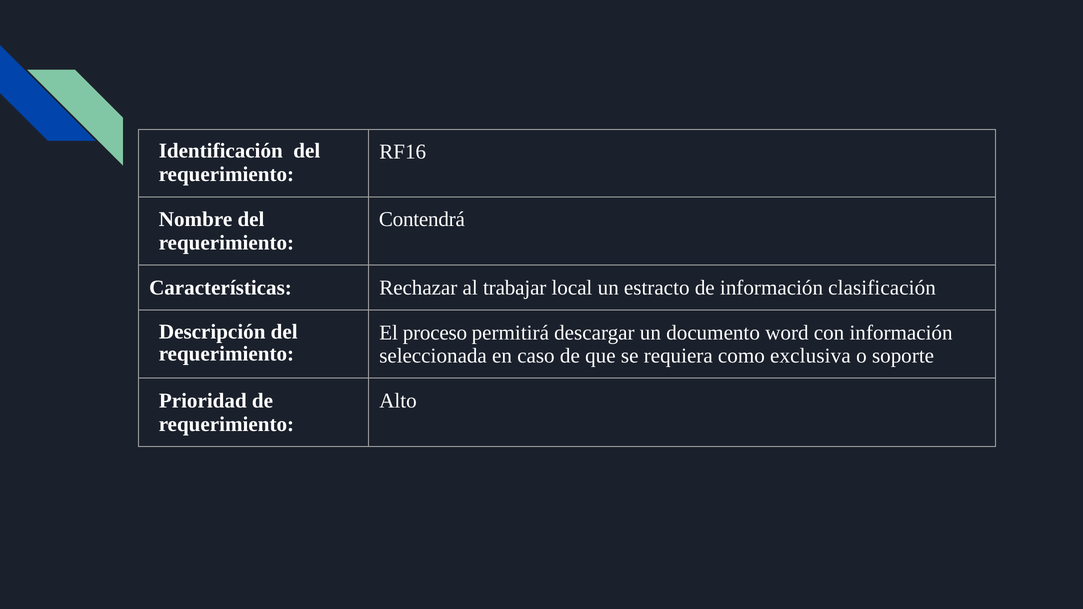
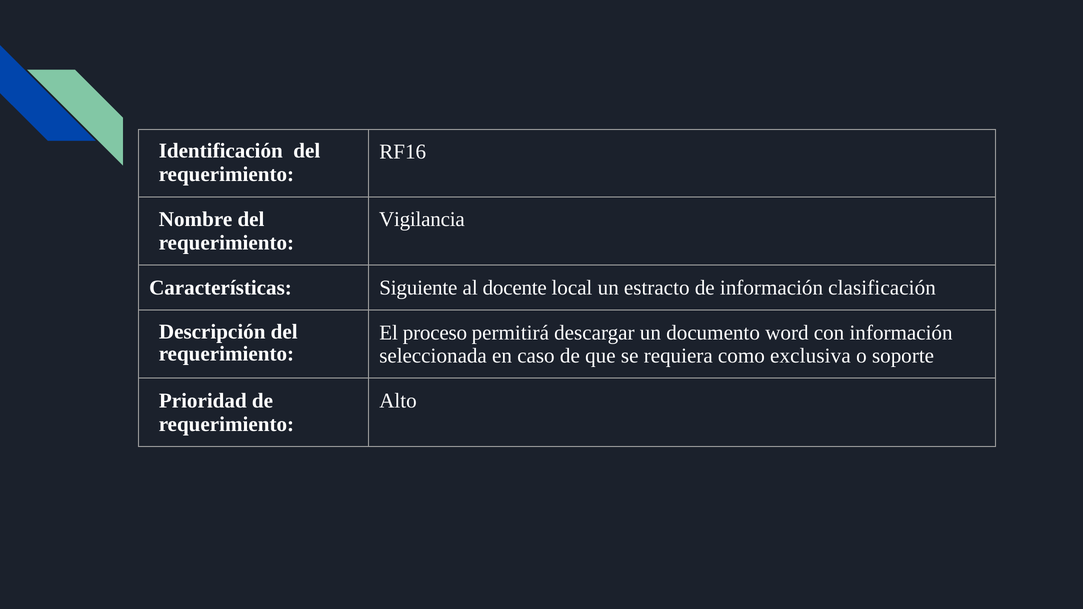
Contendrá: Contendrá -> Vigilancia
Rechazar: Rechazar -> Siguiente
trabajar: trabajar -> docente
